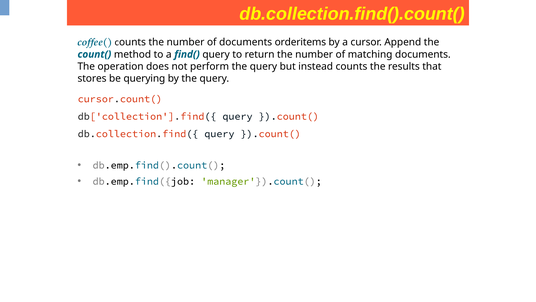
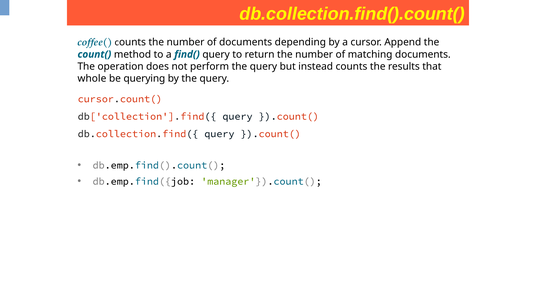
orderitems: orderitems -> depending
stores: stores -> whole
